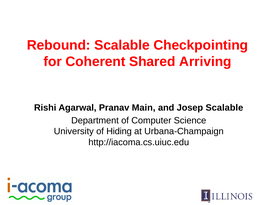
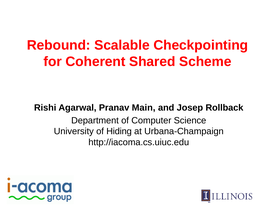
Arriving: Arriving -> Scheme
Josep Scalable: Scalable -> Rollback
